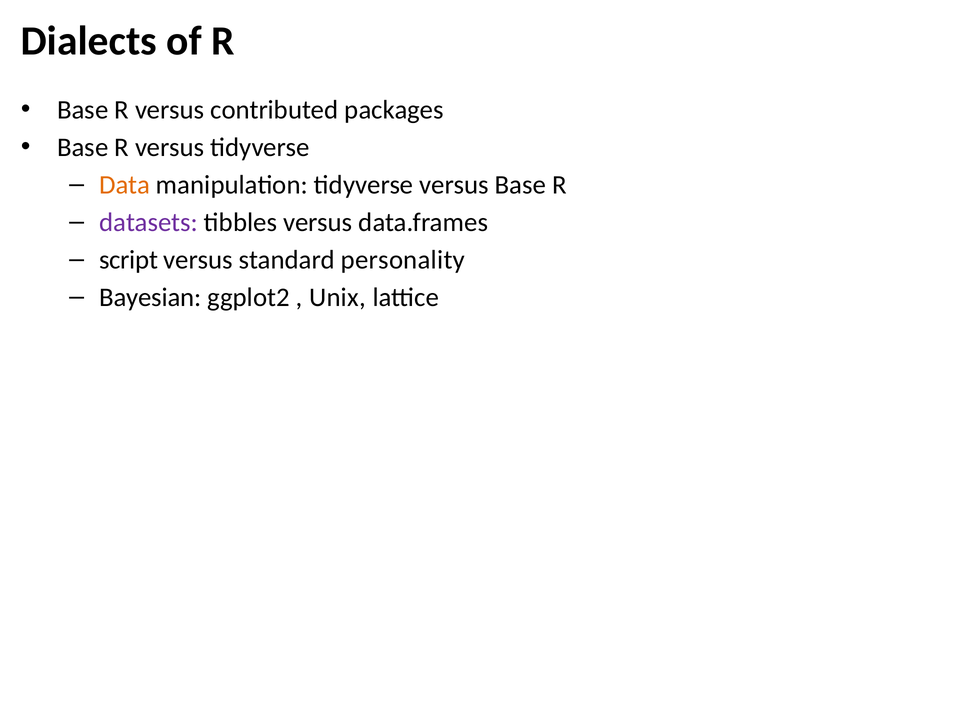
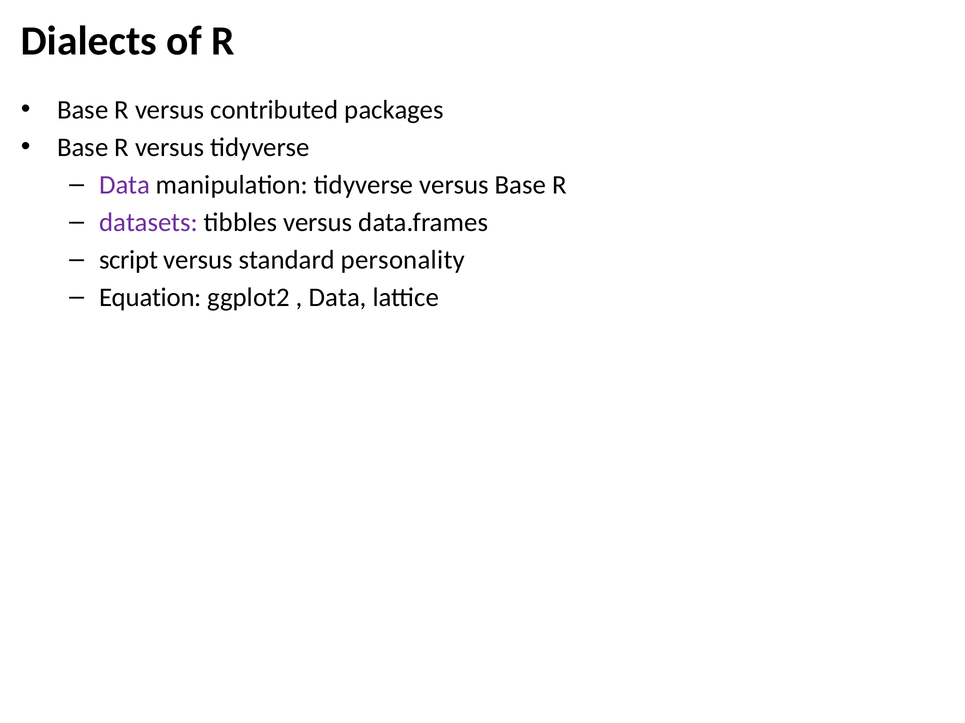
Data at (125, 185) colour: orange -> purple
Bayesian: Bayesian -> Equation
Unix at (337, 298): Unix -> Data
